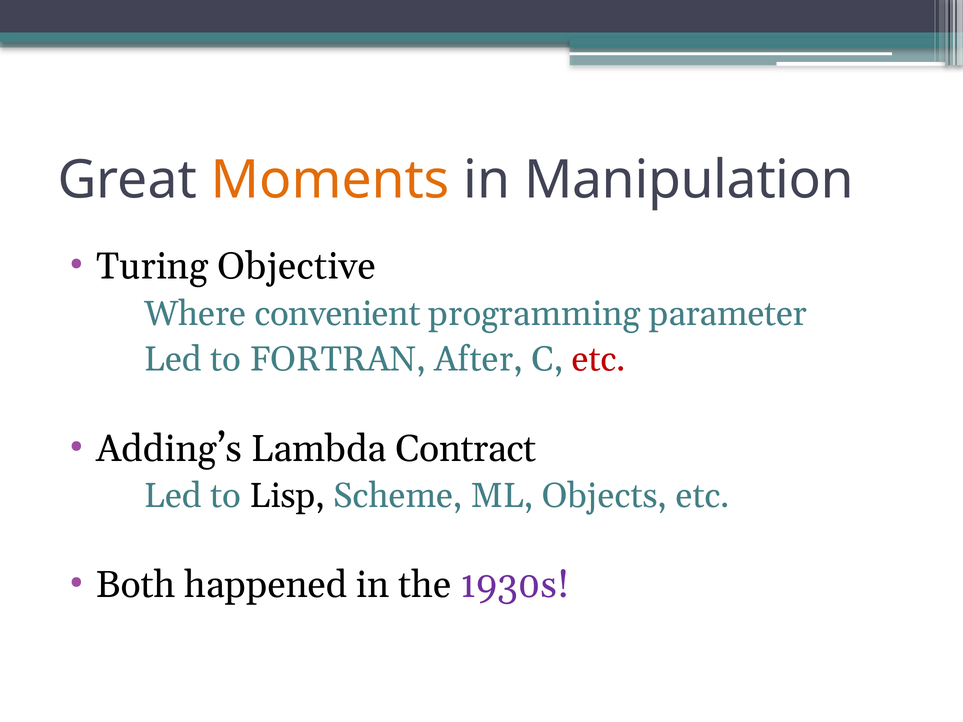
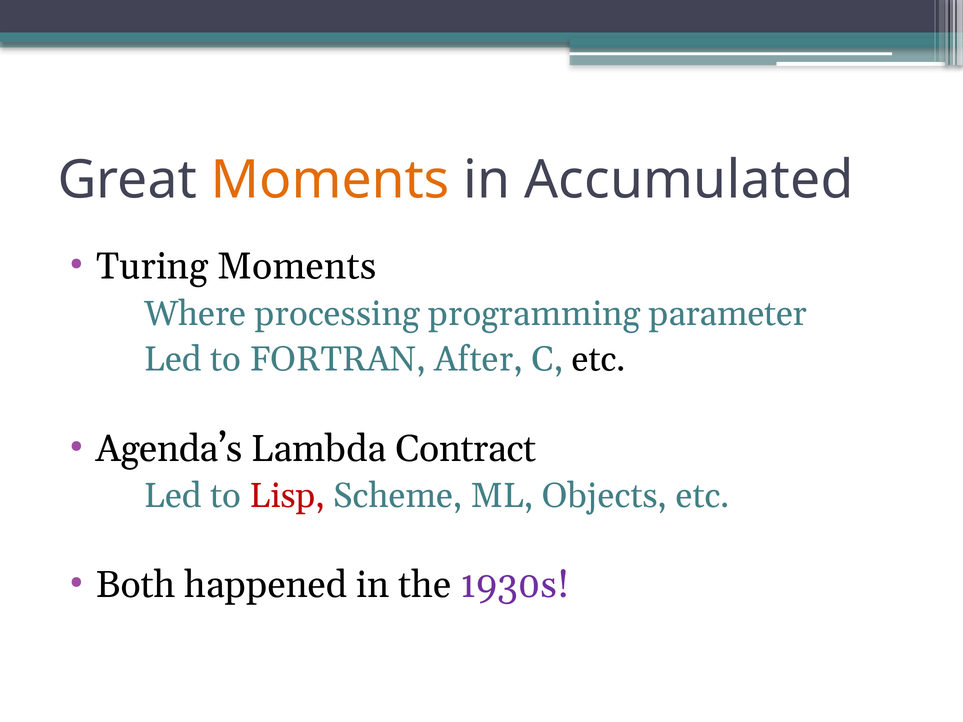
Manipulation: Manipulation -> Accumulated
Turing Objective: Objective -> Moments
convenient: convenient -> processing
etc at (599, 360) colour: red -> black
Adding’s: Adding’s -> Agenda’s
Lisp colour: black -> red
